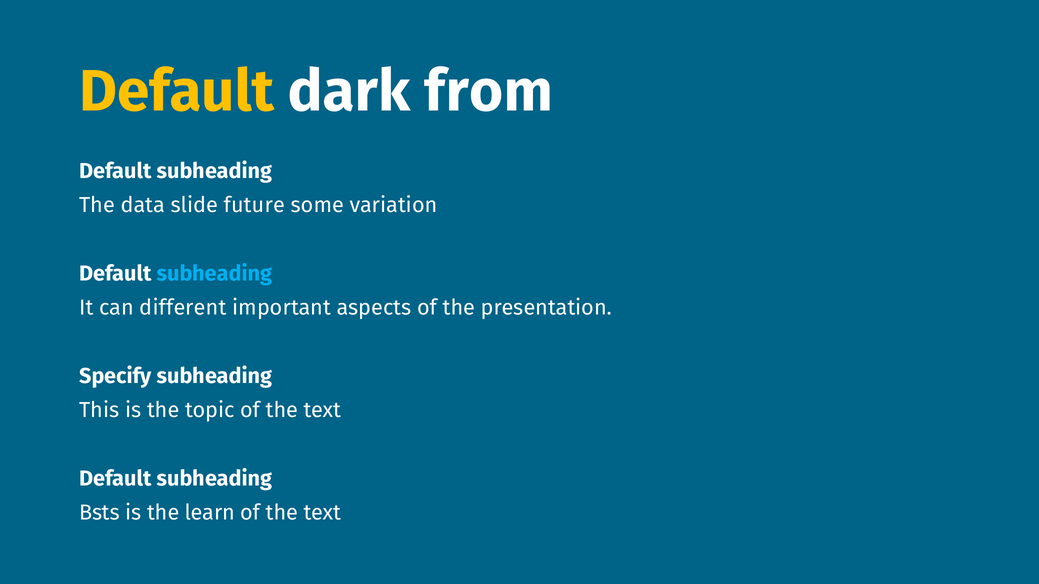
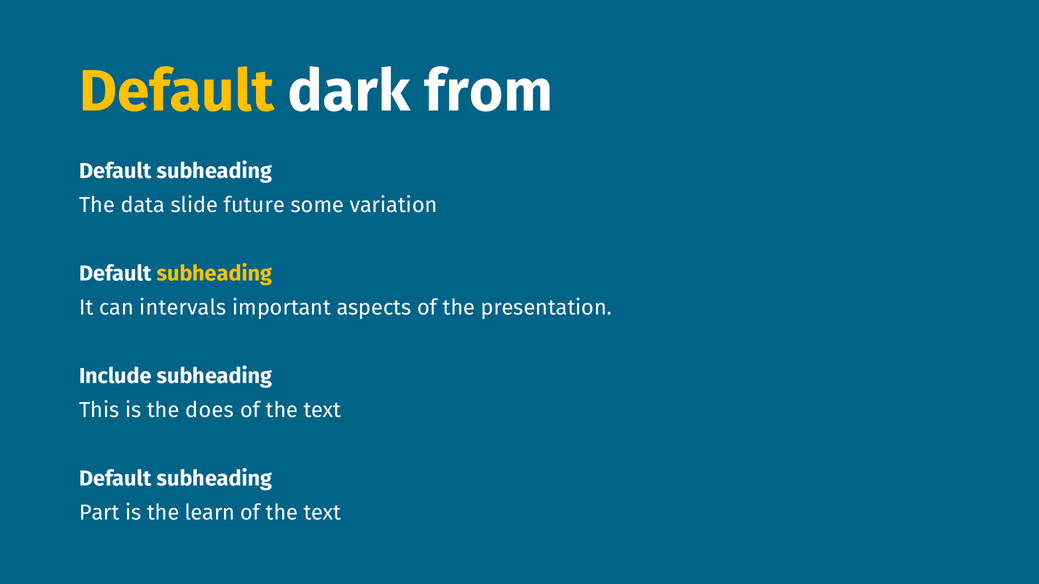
subheading at (214, 274) colour: light blue -> yellow
different: different -> intervals
Specify: Specify -> Include
topic: topic -> does
Bsts: Bsts -> Part
